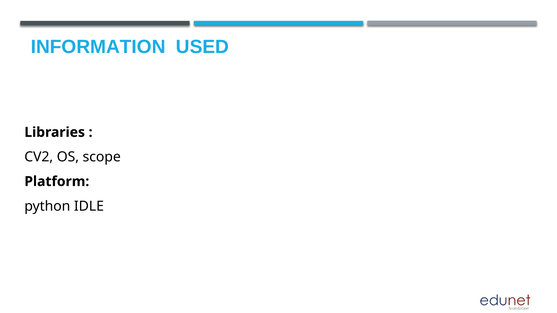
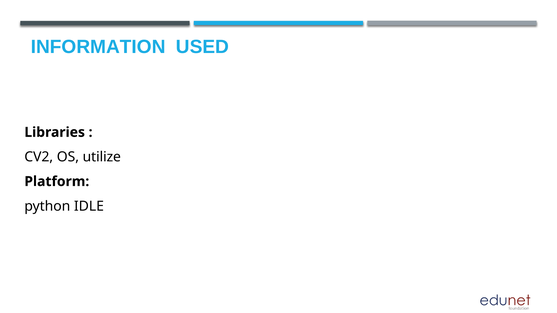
scope: scope -> utilize
